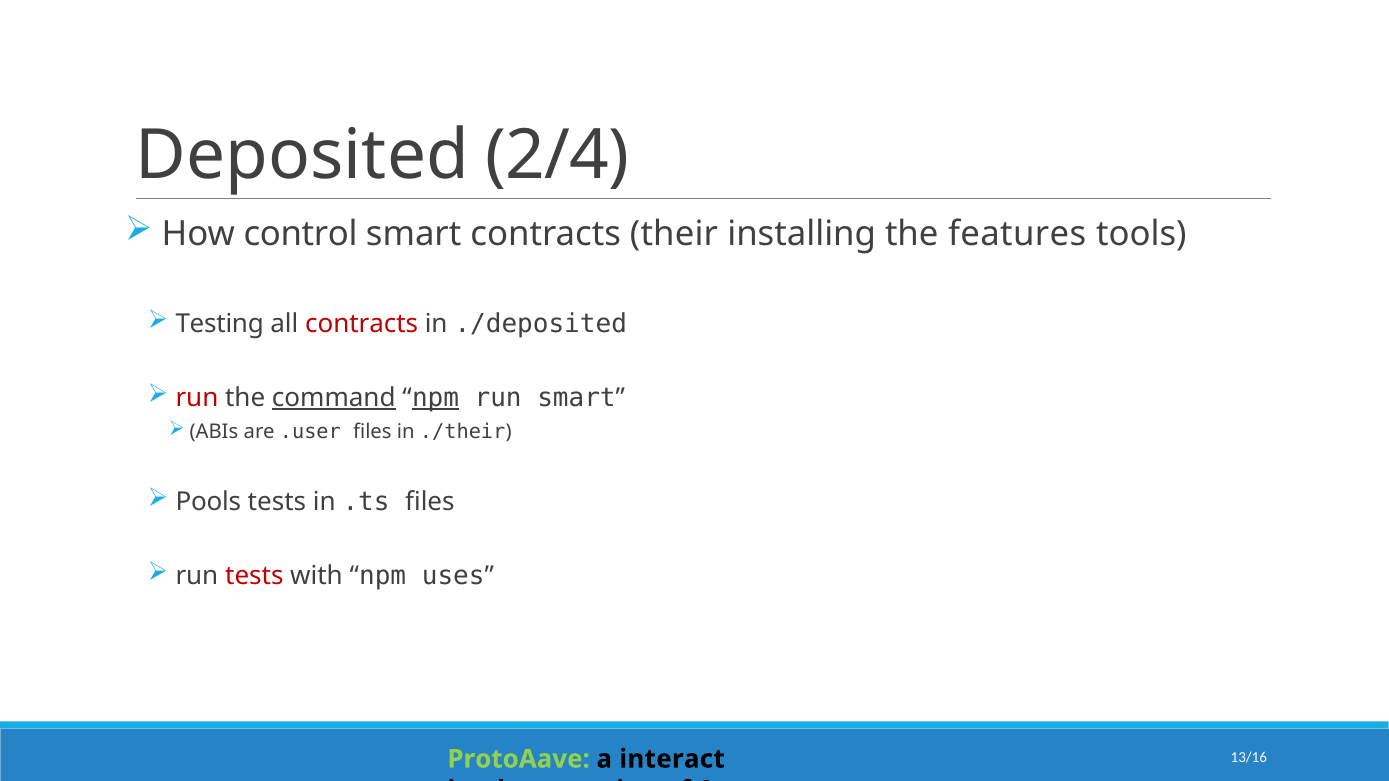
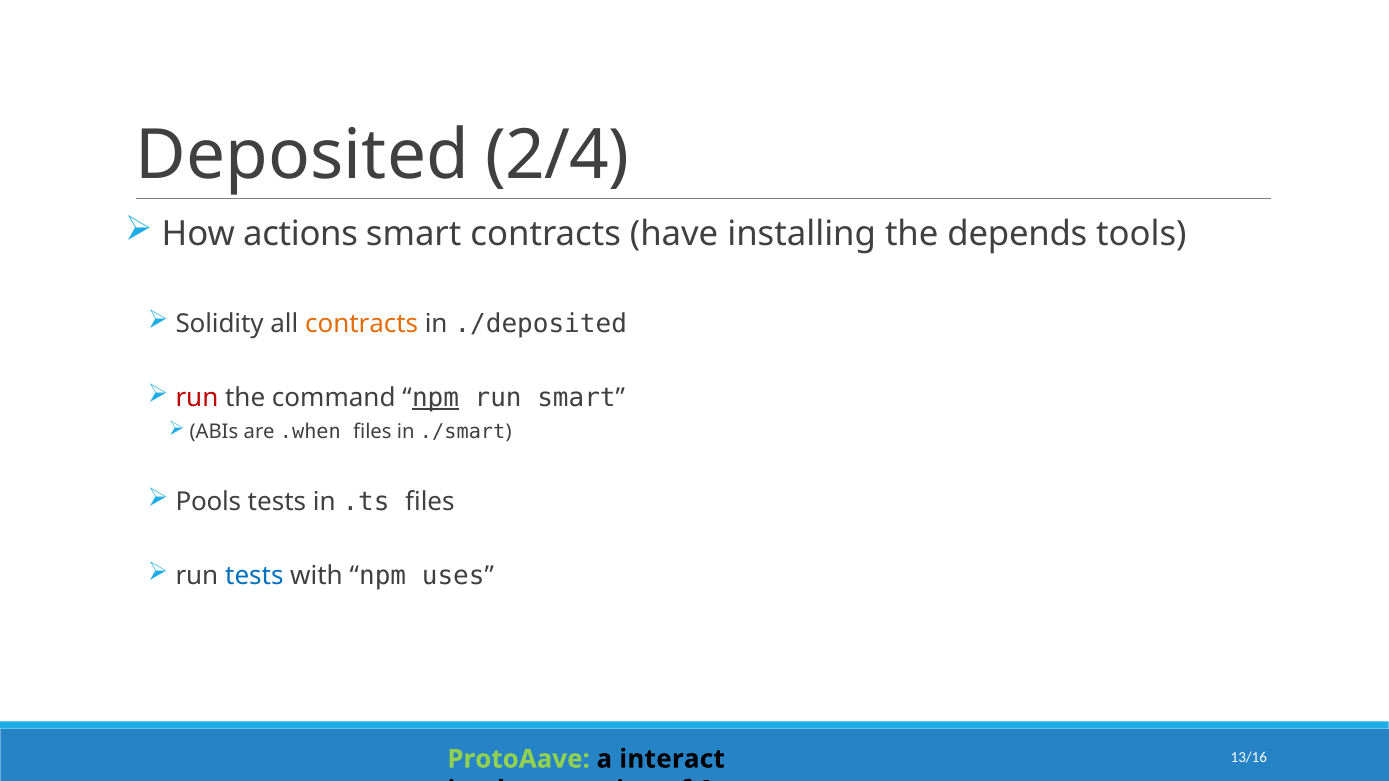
control: control -> actions
their: their -> have
features: features -> depends
Testing: Testing -> Solidity
contracts at (362, 324) colour: red -> orange
command underline: present -> none
.user: .user -> .when
./their: ./their -> ./smart
tests at (254, 576) colour: red -> blue
